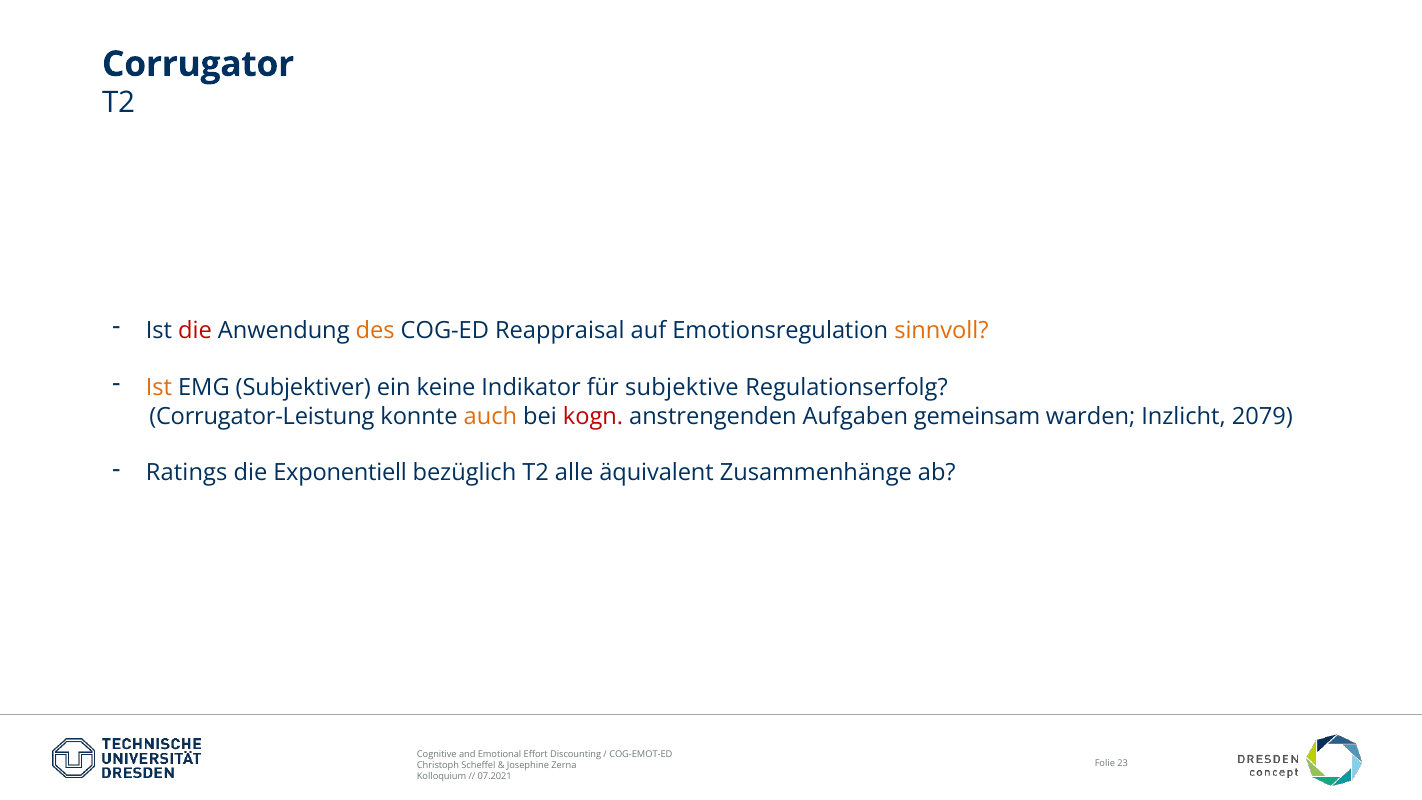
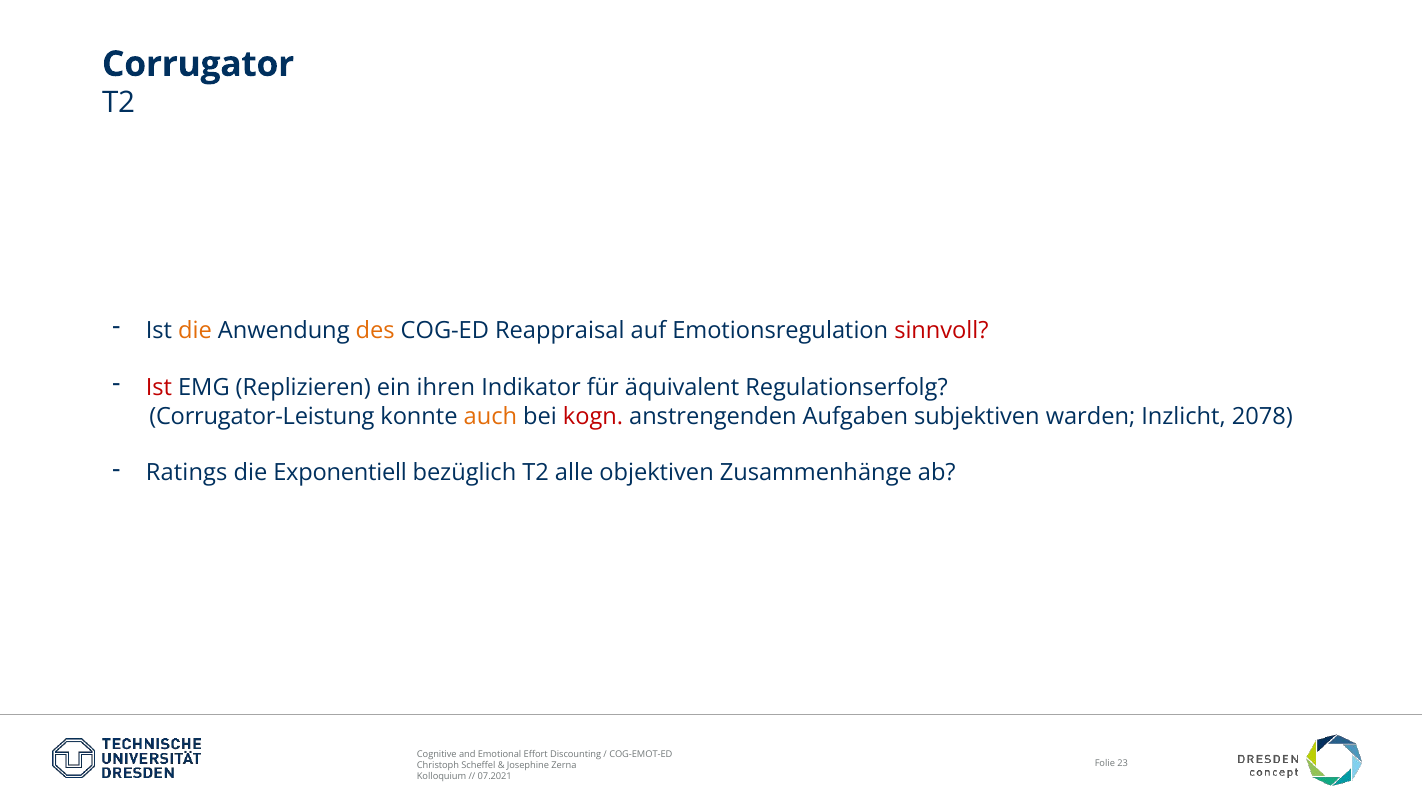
die at (195, 331) colour: red -> orange
sinnvoll colour: orange -> red
Ist at (159, 388) colour: orange -> red
Subjektiver: Subjektiver -> Replizieren
keine: keine -> ihren
subjektive: subjektive -> äquivalent
gemeinsam: gemeinsam -> subjektiven
2079: 2079 -> 2078
äquivalent: äquivalent -> objektiven
